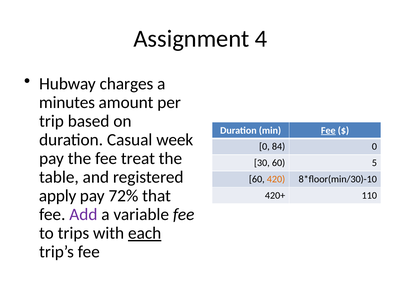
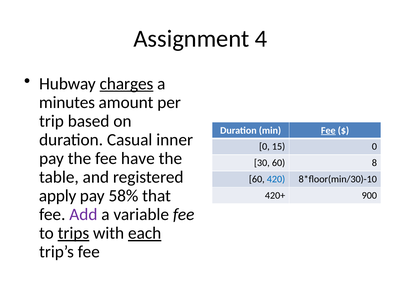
charges underline: none -> present
week: week -> inner
84: 84 -> 15
treat: treat -> have
5: 5 -> 8
420 colour: orange -> blue
72%: 72% -> 58%
110: 110 -> 900
trips underline: none -> present
